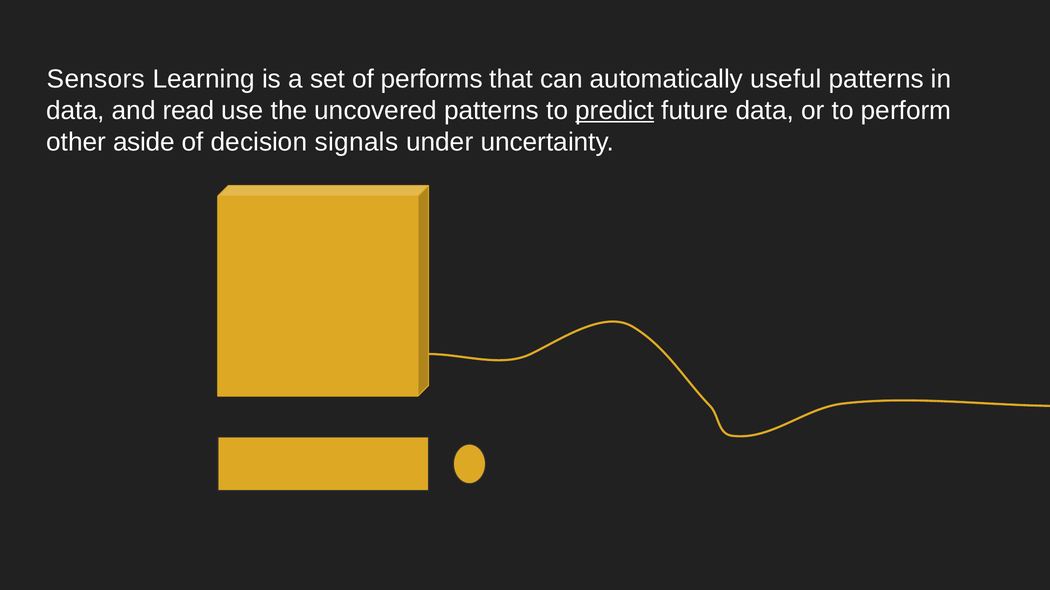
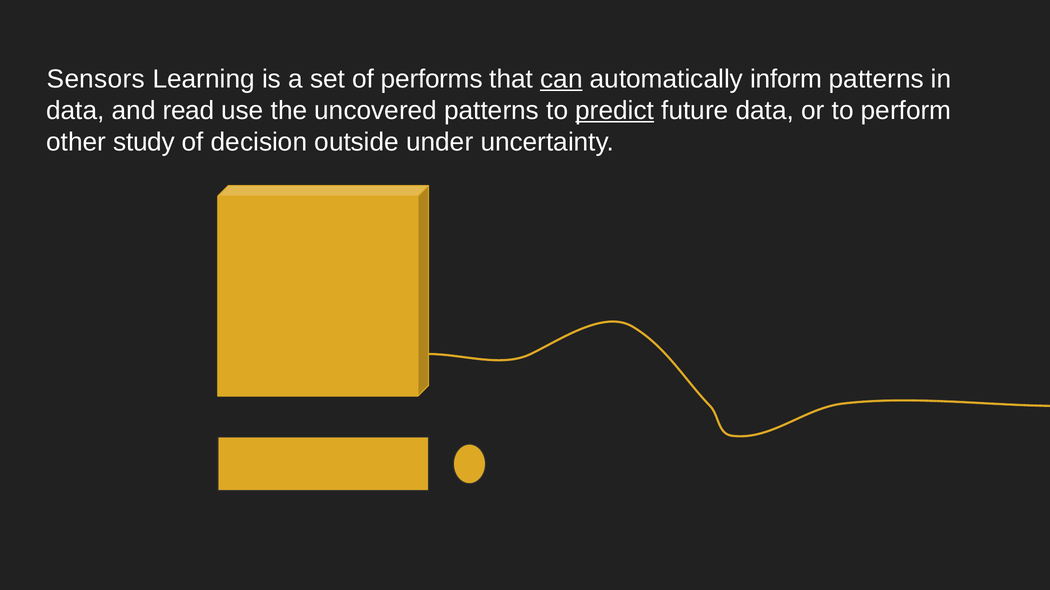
can underline: none -> present
useful: useful -> inform
aside: aside -> study
signals: signals -> outside
